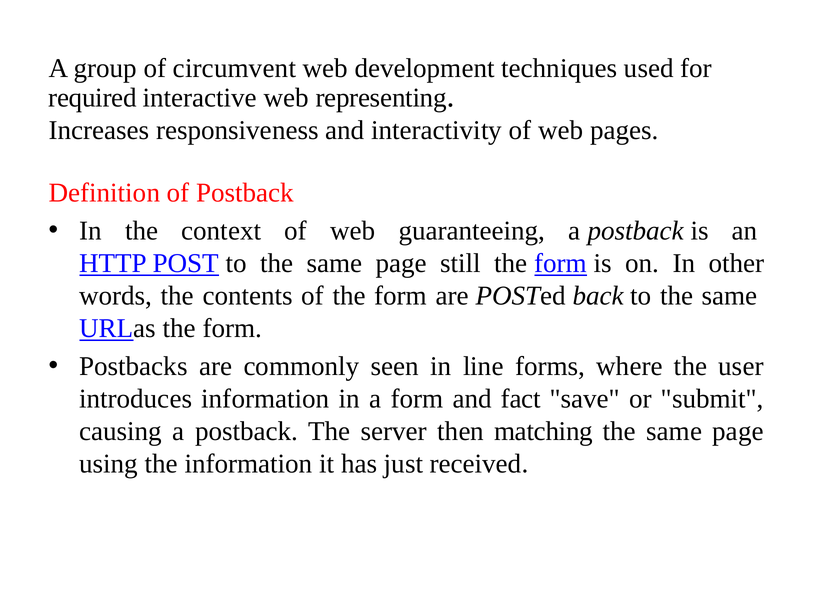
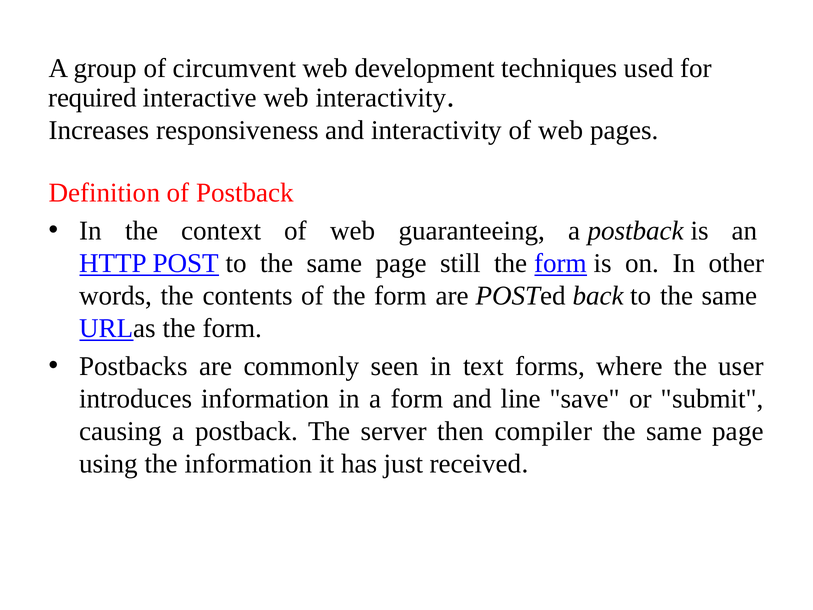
web representing: representing -> interactivity
line: line -> text
fact: fact -> line
matching: matching -> compiler
